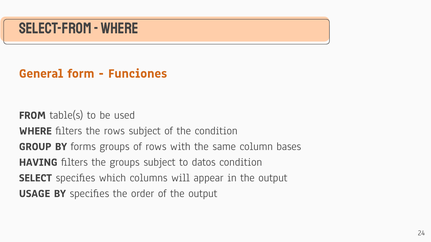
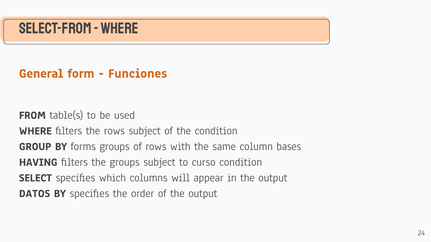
datos: datos -> curso
USAGE: USAGE -> DATOS
